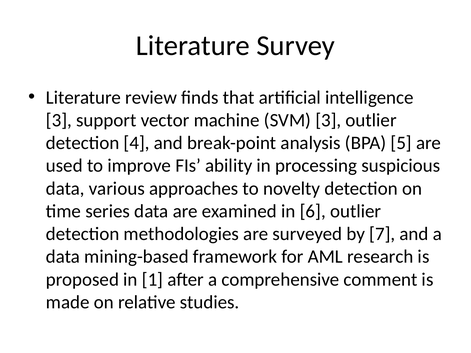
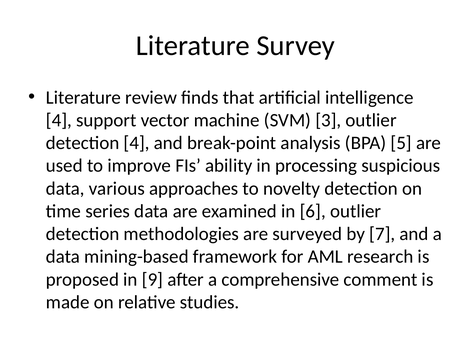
3 at (59, 120): 3 -> 4
1: 1 -> 9
